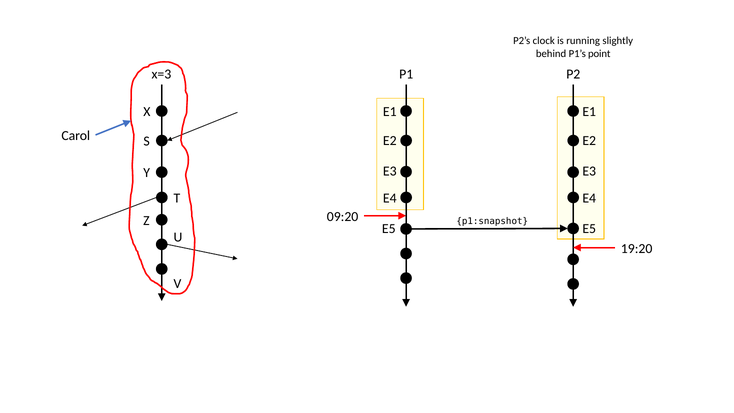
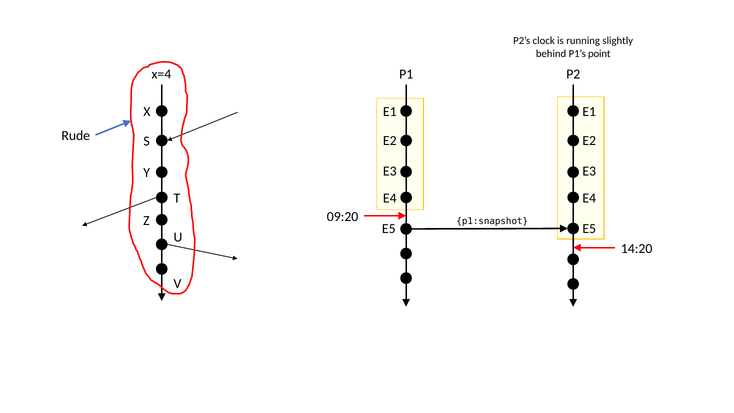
x=3: x=3 -> x=4
Carol: Carol -> Rude
19:20: 19:20 -> 14:20
